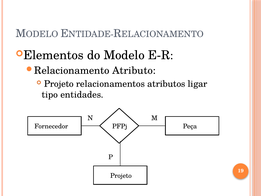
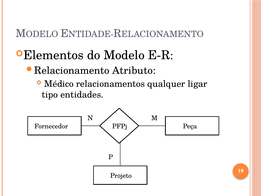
Projeto at (59, 84): Projeto -> Médico
atributos: atributos -> qualquer
